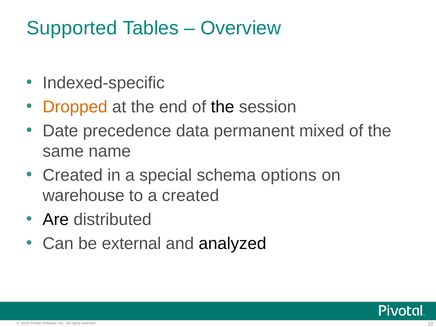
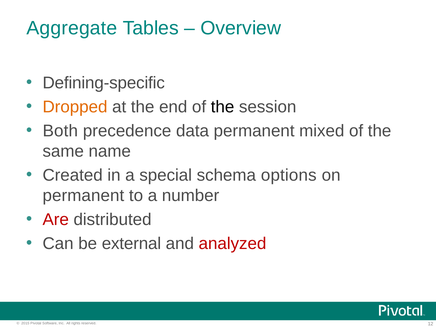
Supported: Supported -> Aggregate
Indexed-specific: Indexed-specific -> Defining-specific
Date: Date -> Both
warehouse at (83, 196): warehouse -> permanent
a created: created -> number
Are colour: black -> red
analyzed colour: black -> red
